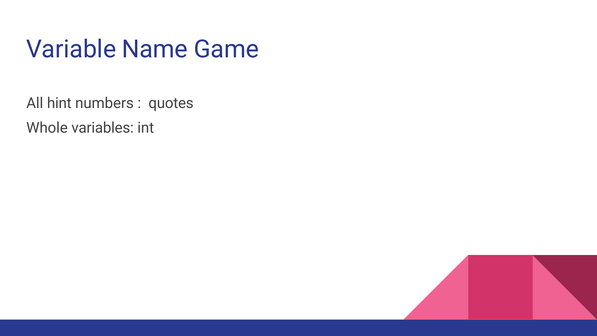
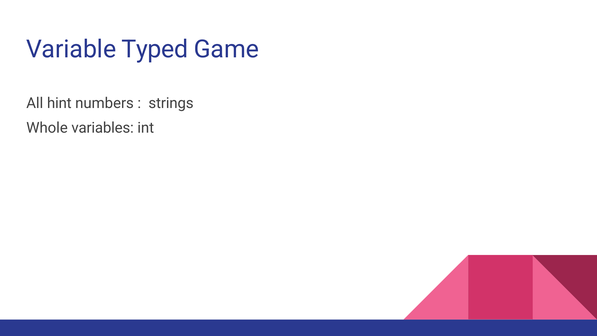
Name: Name -> Typed
quotes: quotes -> strings
